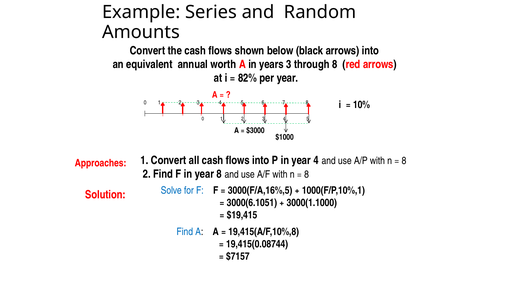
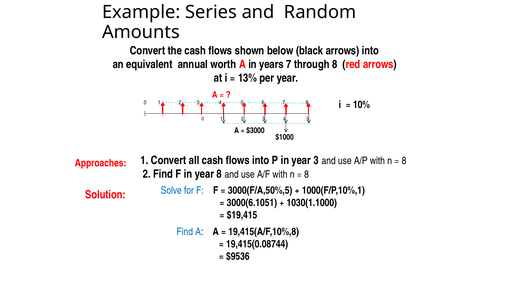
years 3: 3 -> 7
82%: 82% -> 13%
year 4: 4 -> 3
3000(F/A,16%,5: 3000(F/A,16%,5 -> 3000(F/A,50%,5
3000(1.1000: 3000(1.1000 -> 1030(1.1000
$7157: $7157 -> $9536
